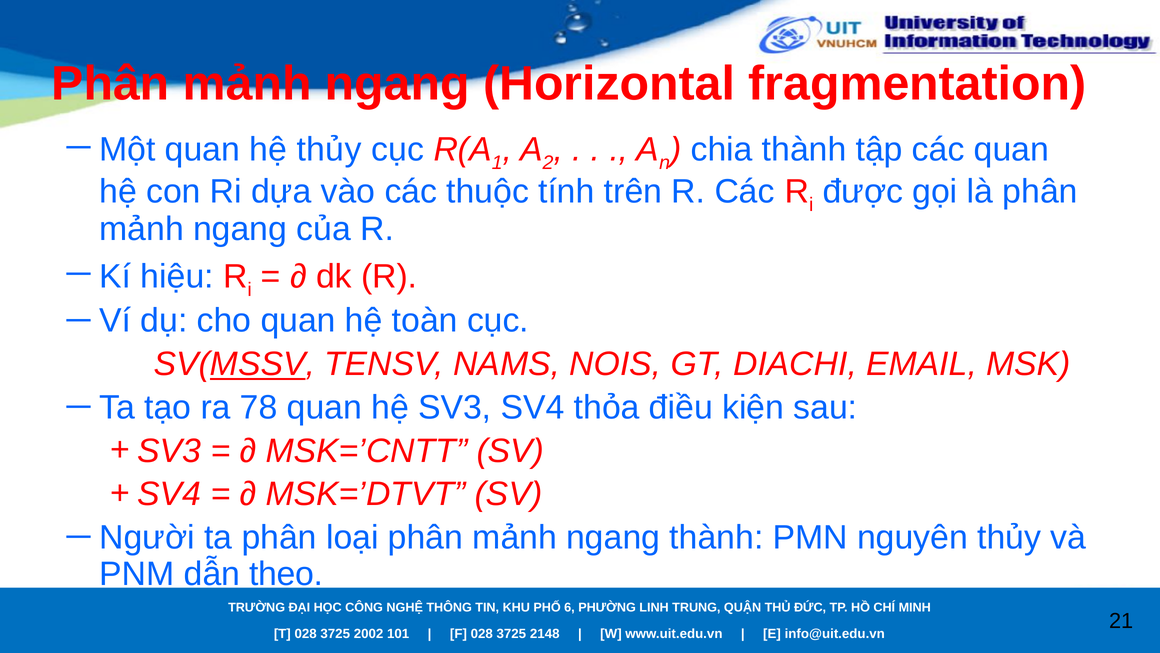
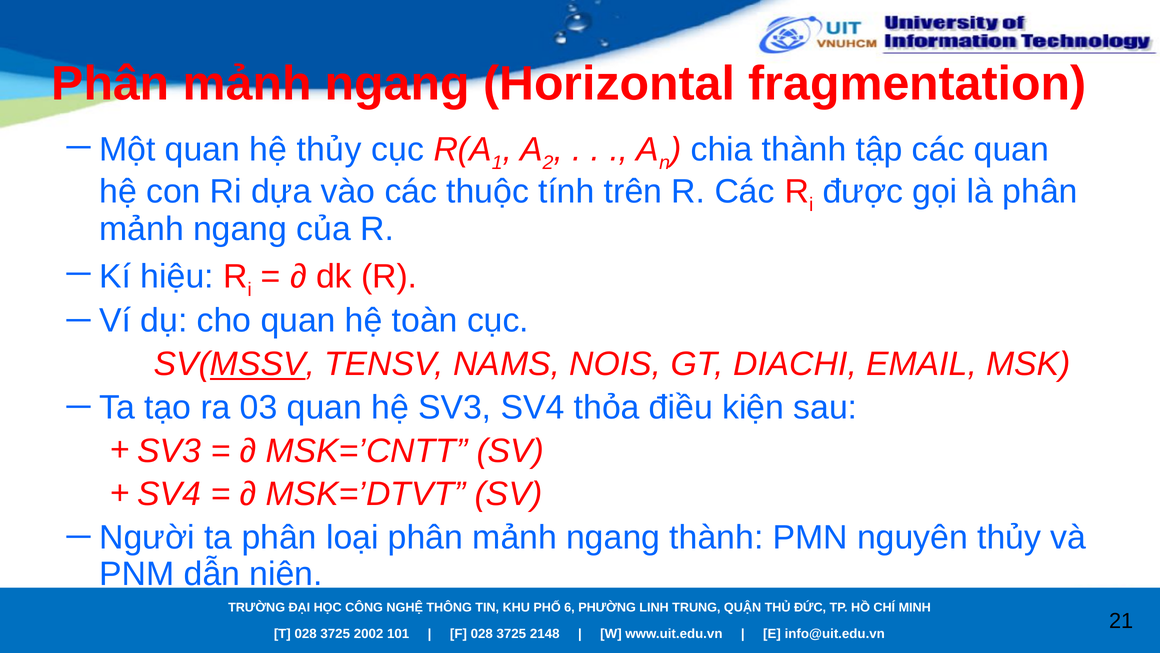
78: 78 -> 03
theo: theo -> niên
